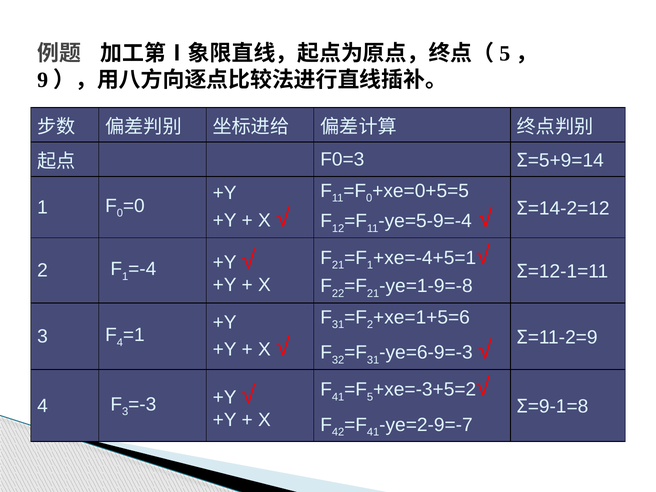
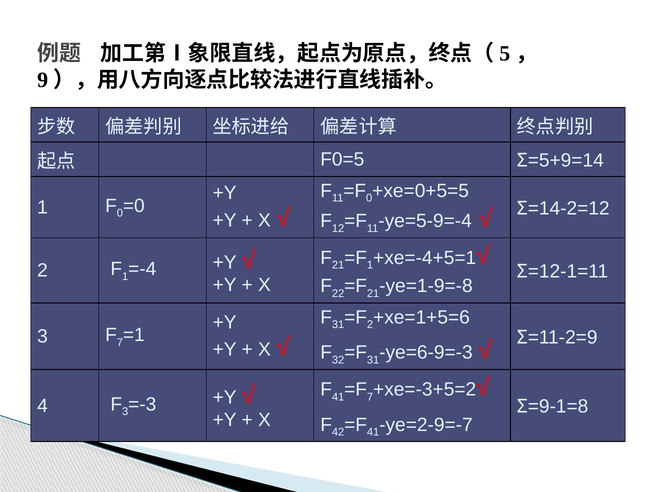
F0=3: F0=3 -> F0=5
4 at (120, 342): 4 -> 7
5 at (370, 397): 5 -> 7
